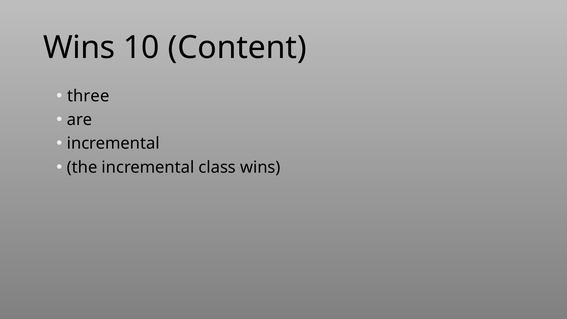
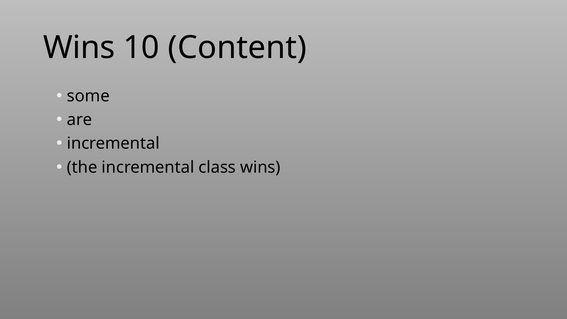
three: three -> some
